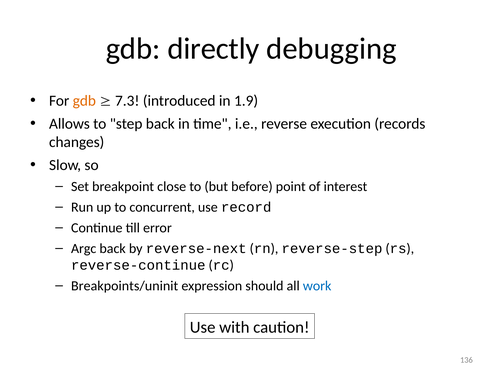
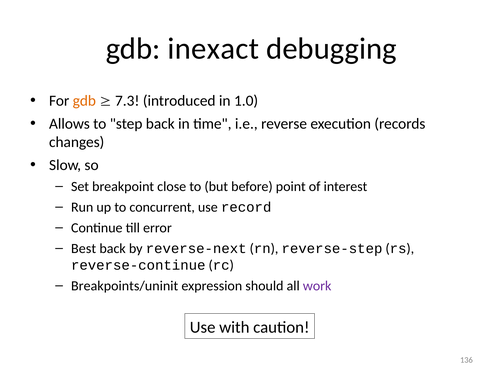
directly: directly -> inexact
1.9: 1.9 -> 1.0
Argc: Argc -> Best
work colour: blue -> purple
